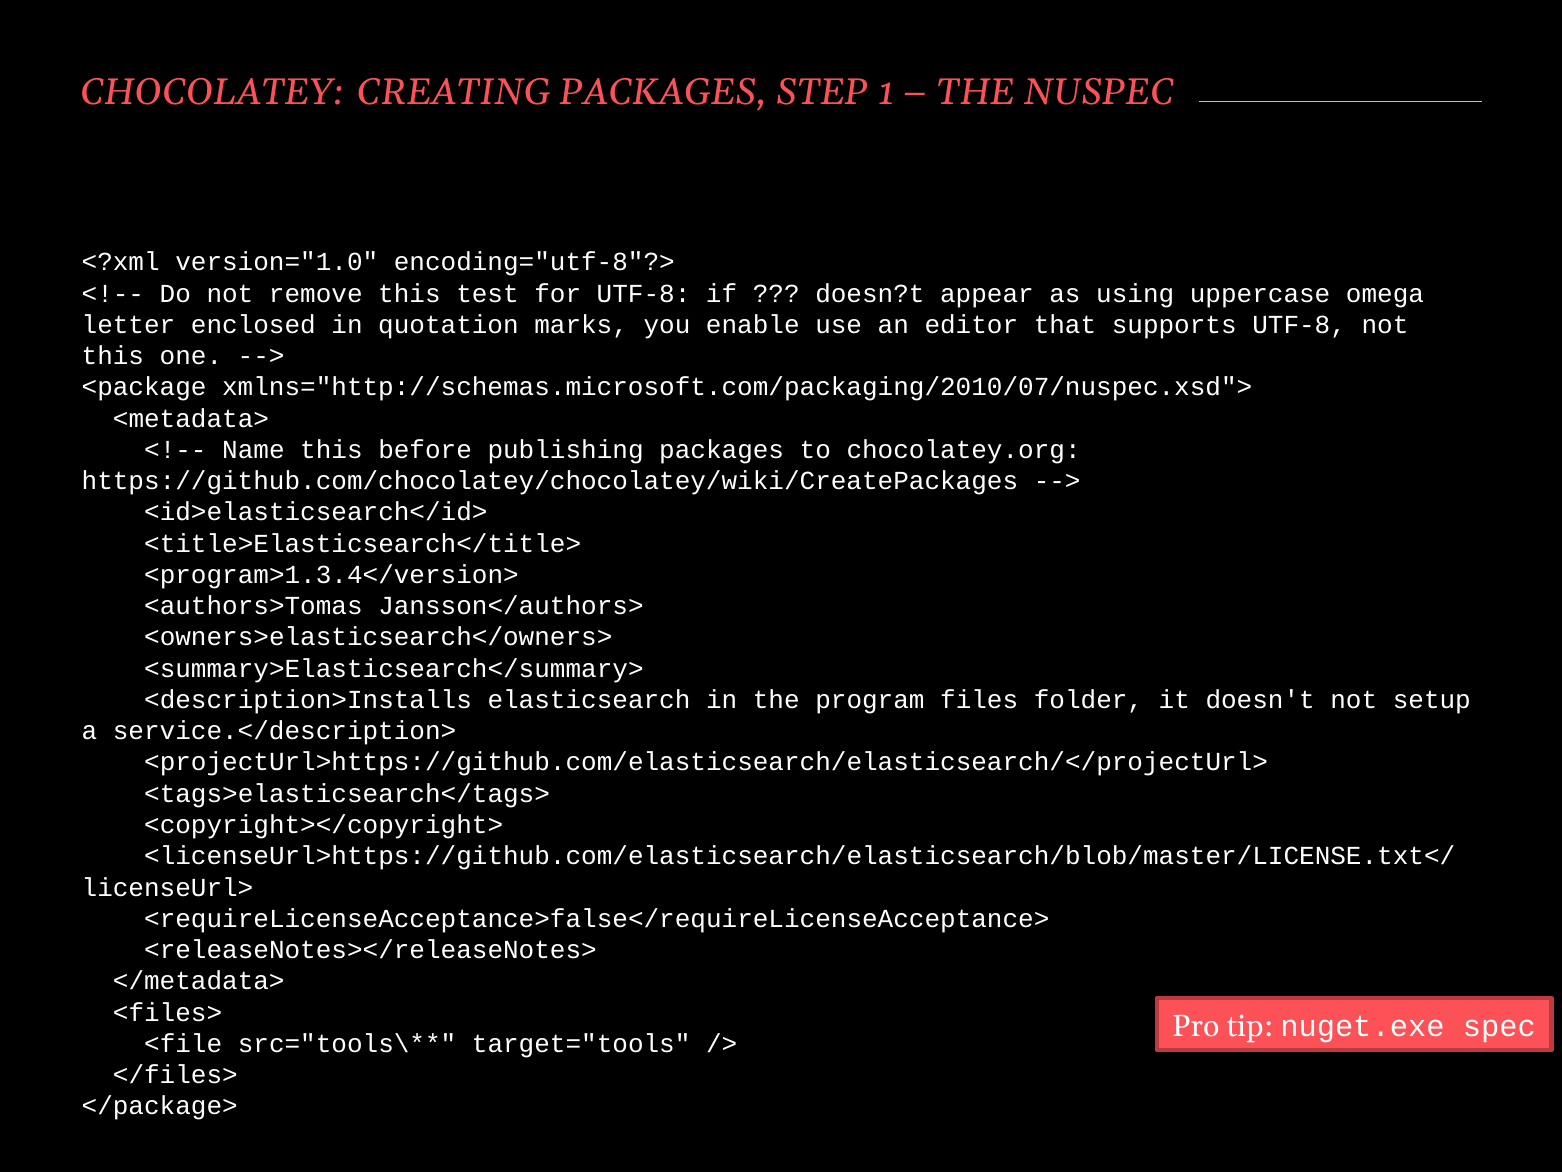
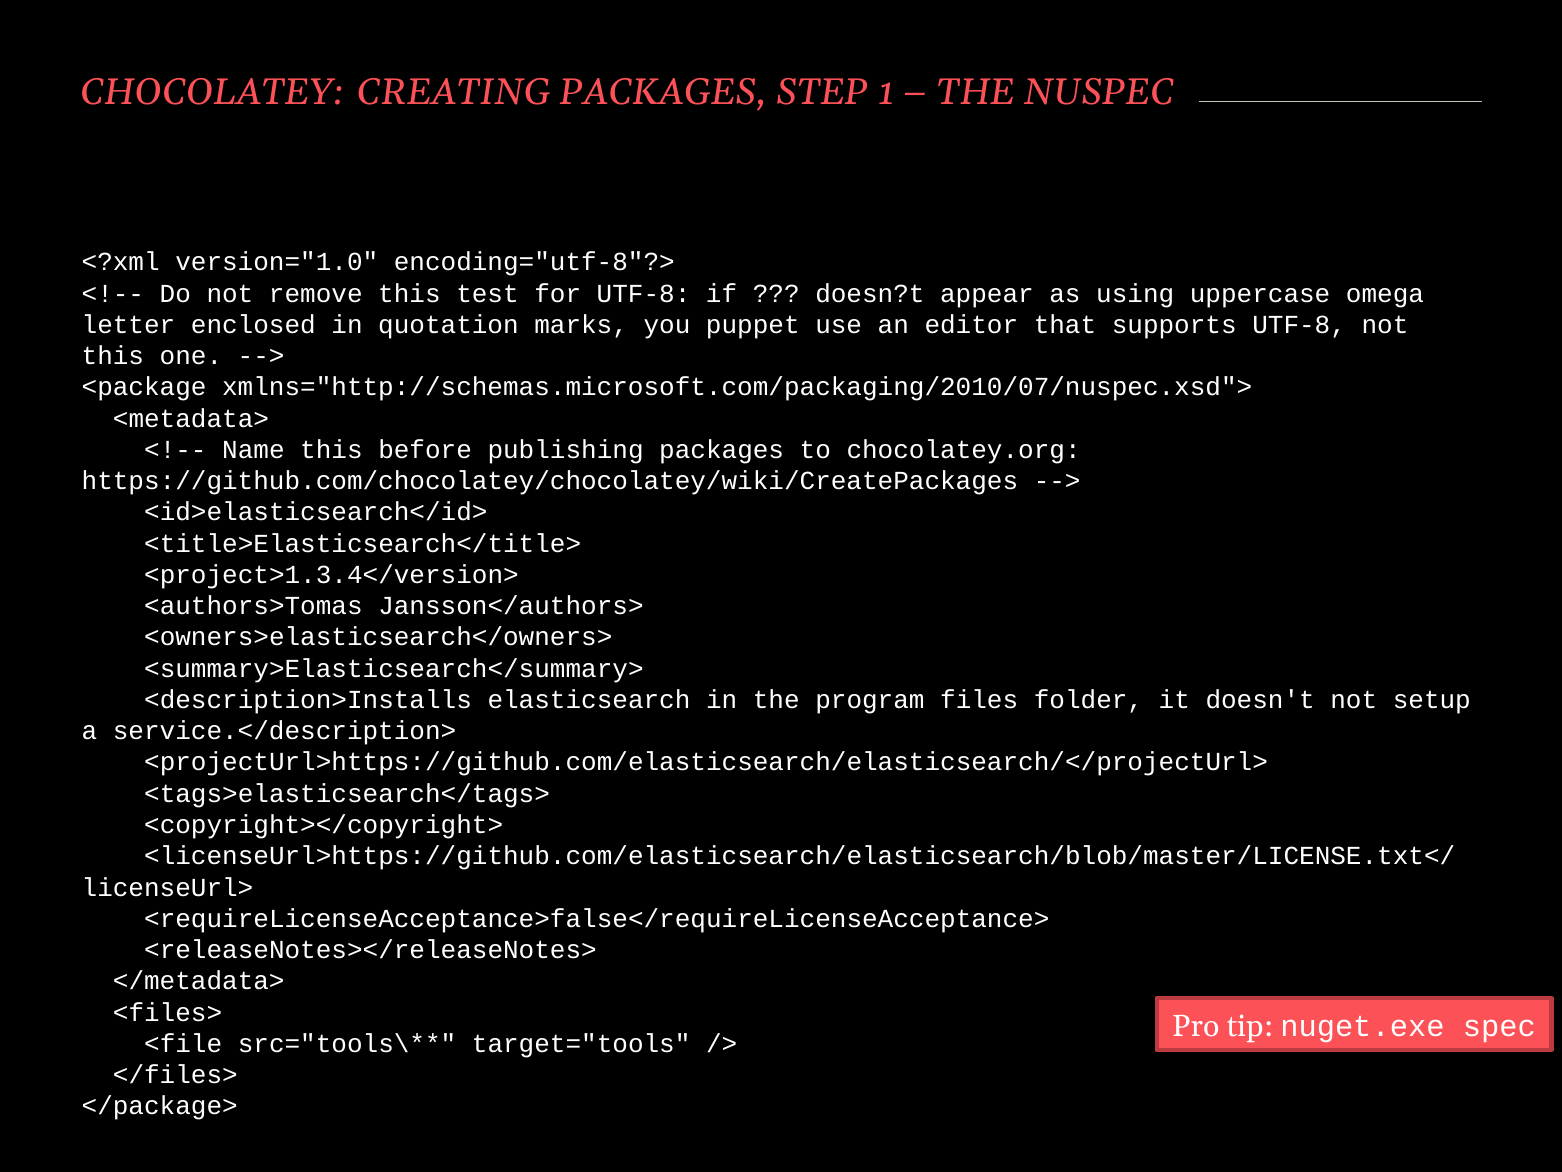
enable: enable -> puppet
<program>1.3.4</version>: <program>1.3.4</version> -> <project>1.3.4</version>
